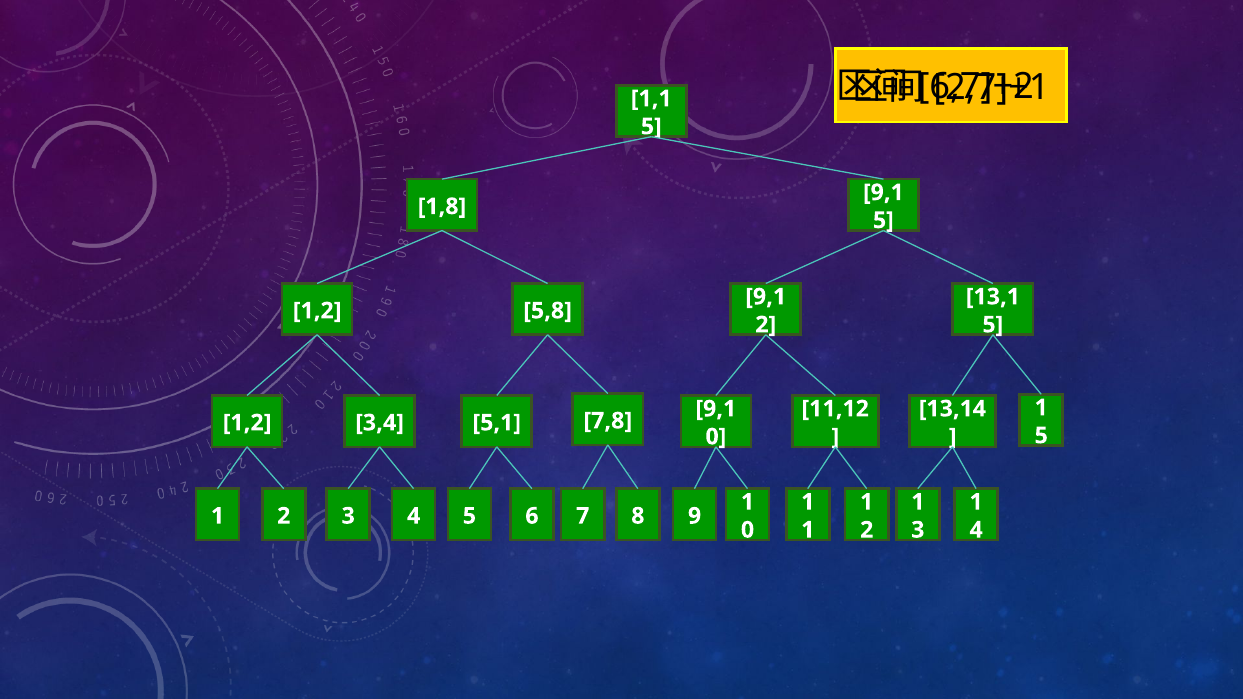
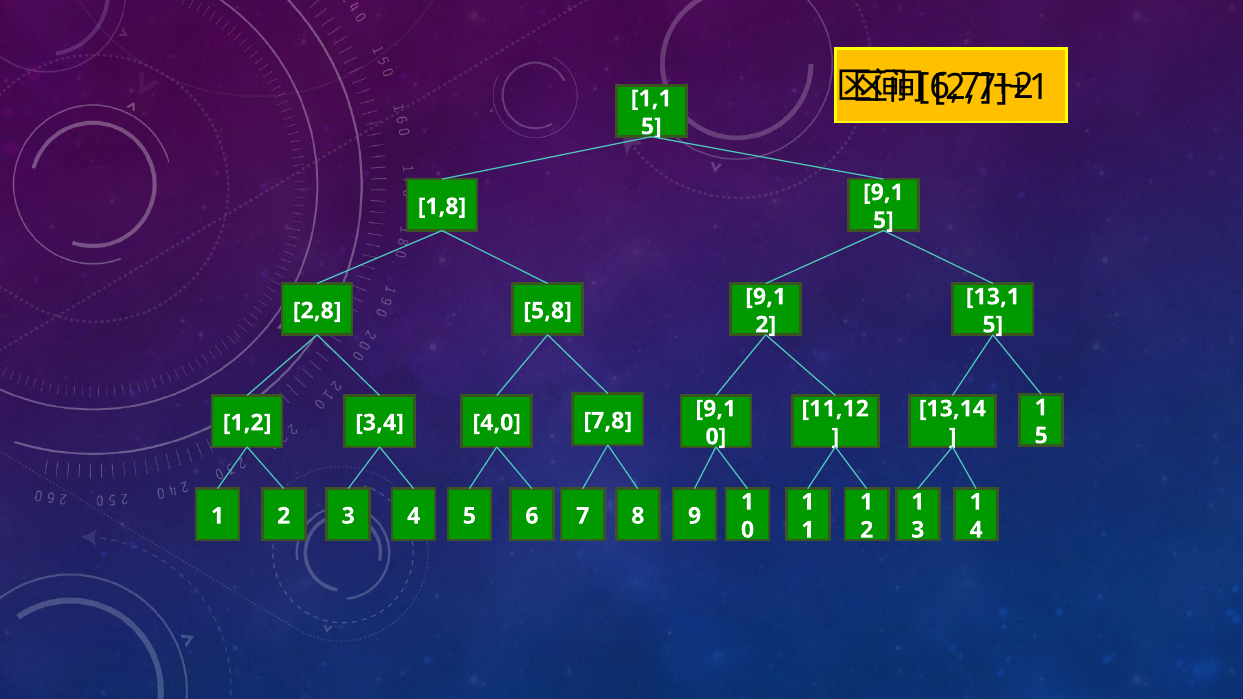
1,2 at (317, 311): 1,2 -> 2,8
5,1: 5,1 -> 4,0
